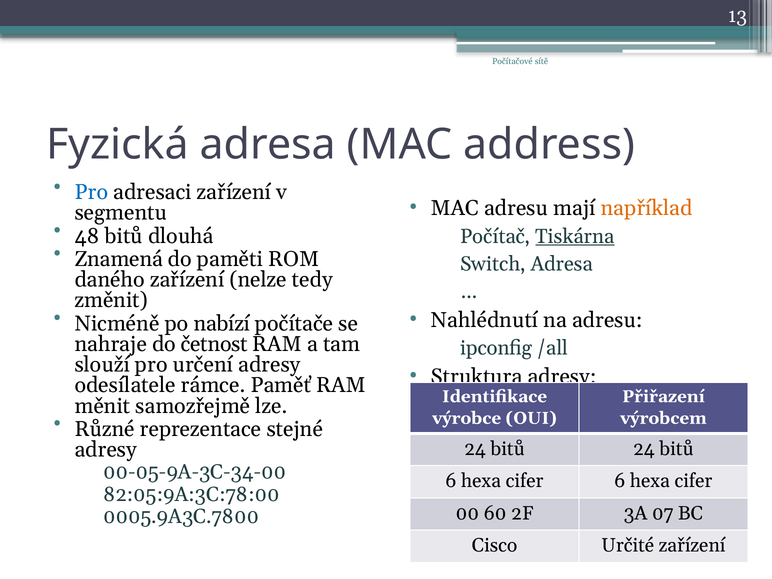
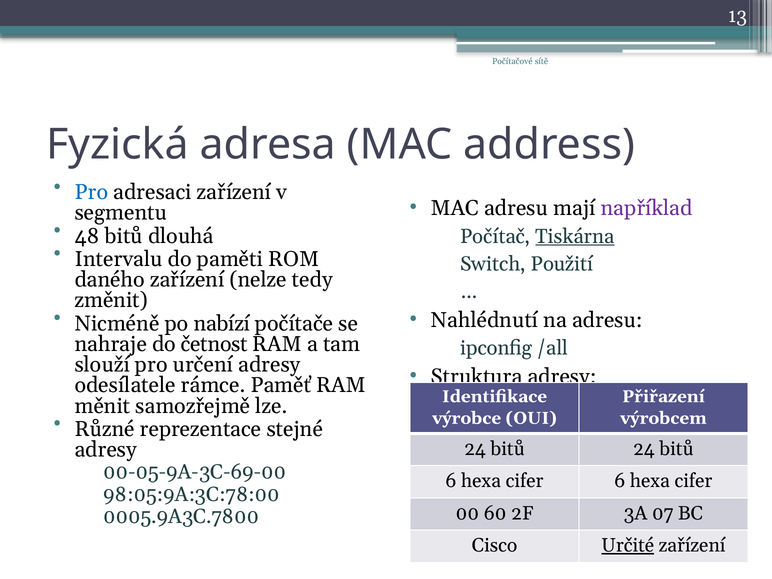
například colour: orange -> purple
Znamená: Znamená -> Intervalu
Switch Adresa: Adresa -> Použití
00-05-9A-3C-34-00: 00-05-9A-3C-34-00 -> 00-05-9A-3C-69-00
82:05:9A:3C:78:00: 82:05:9A:3C:78:00 -> 98:05:9A:3C:78:00
Určité underline: none -> present
